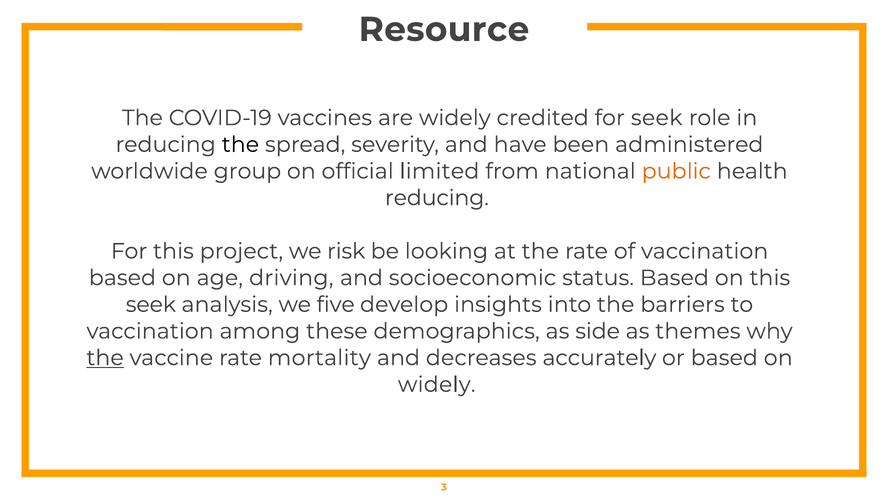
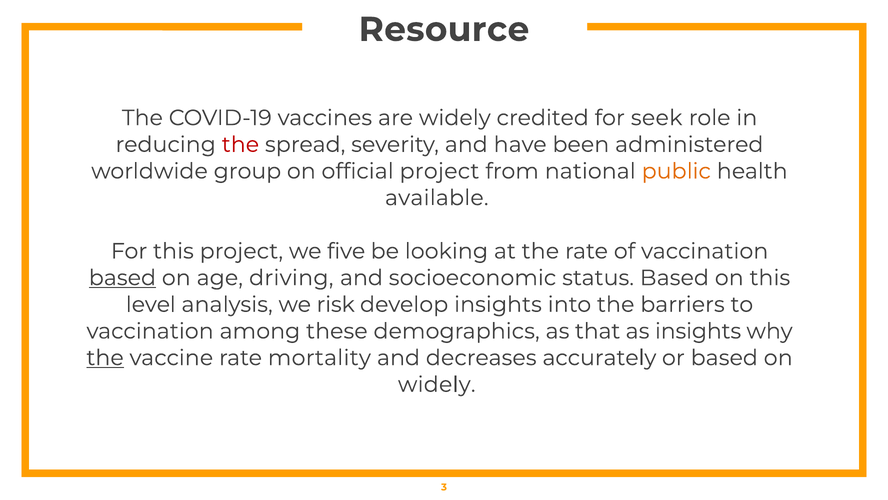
the at (240, 144) colour: black -> red
official limited: limited -> project
reducing at (437, 198): reducing -> available
risk: risk -> five
based at (122, 278) underline: none -> present
seek at (151, 304): seek -> level
five: five -> risk
side: side -> that
as themes: themes -> insights
